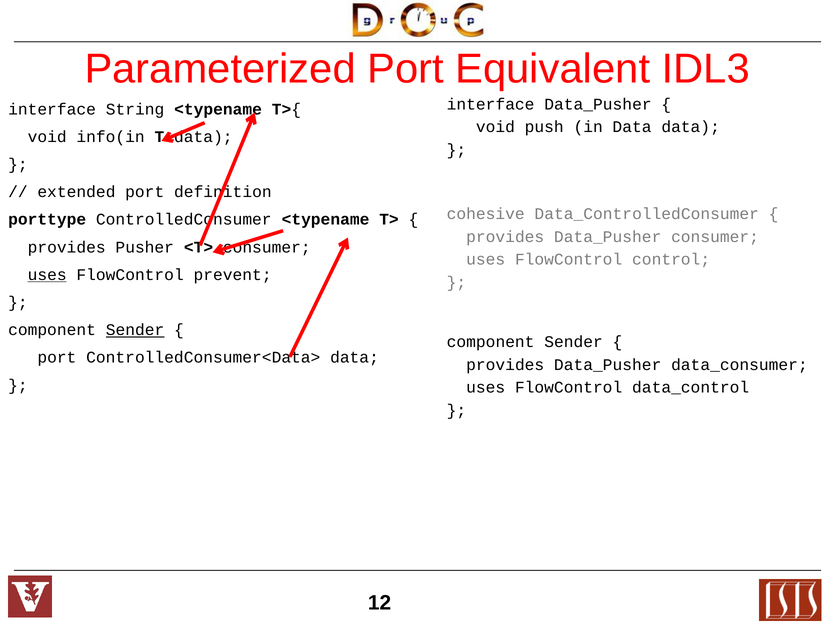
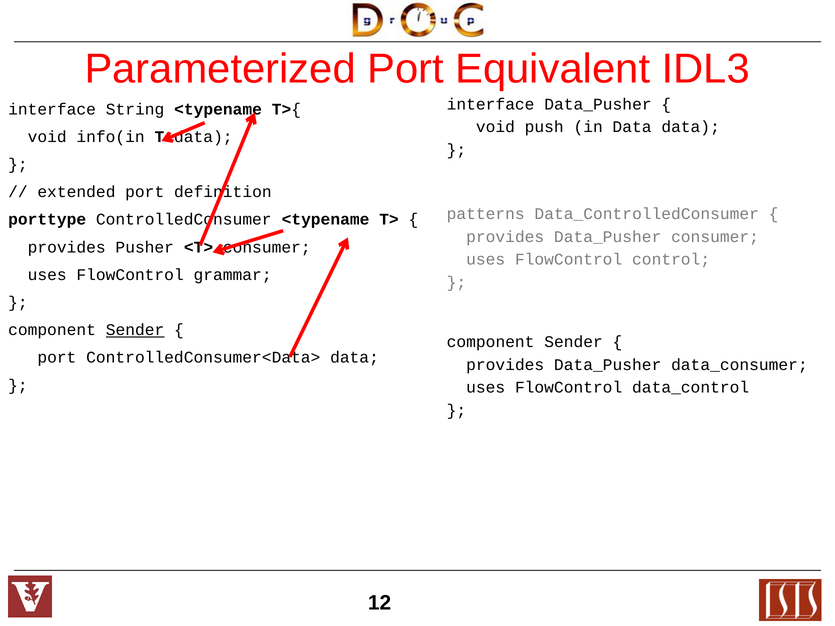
cohesive: cohesive -> patterns
uses at (47, 275) underline: present -> none
prevent: prevent -> grammar
